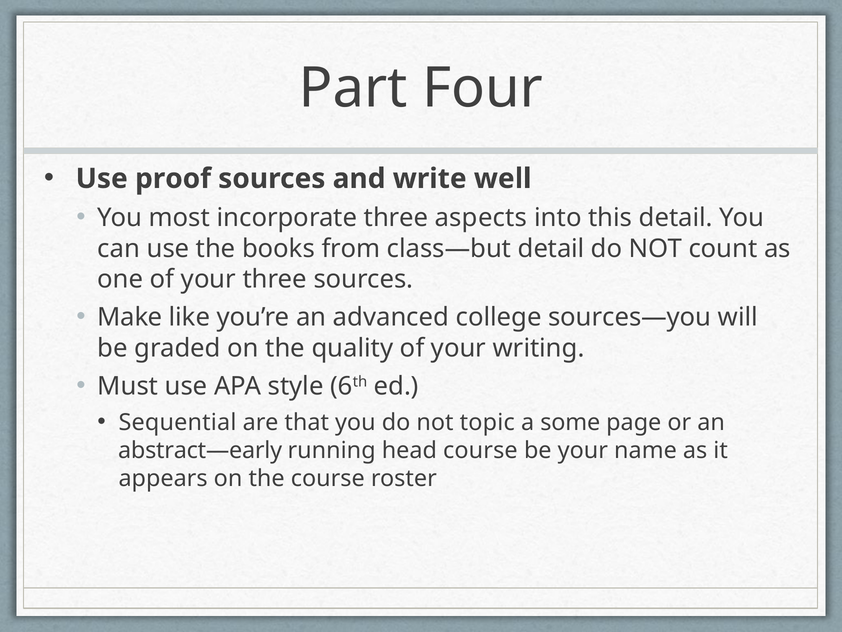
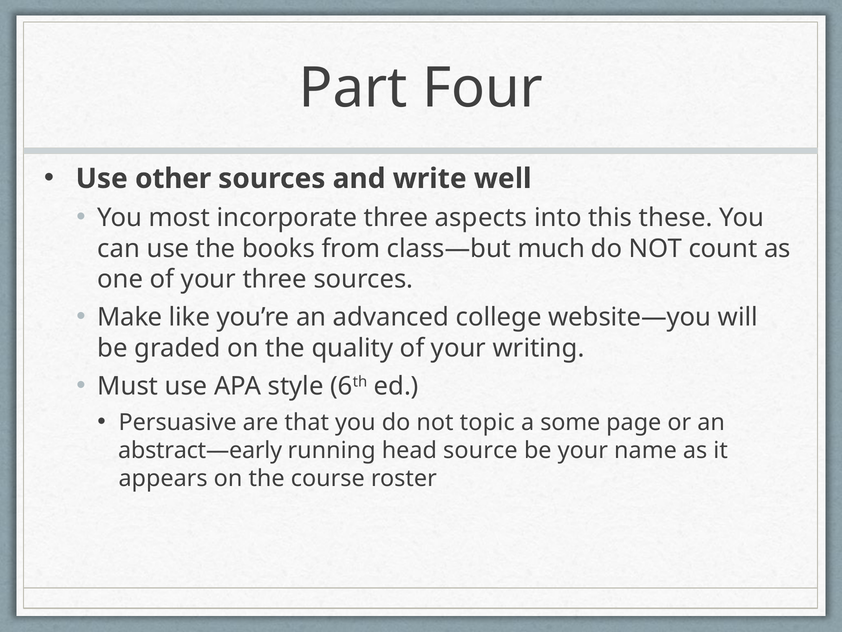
proof: proof -> other
this detail: detail -> these
class—but detail: detail -> much
sources—you: sources—you -> website—you
Sequential: Sequential -> Persuasive
head course: course -> source
